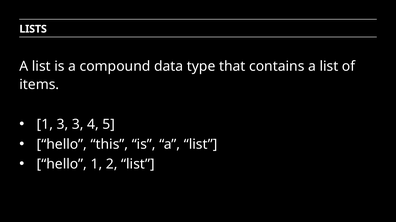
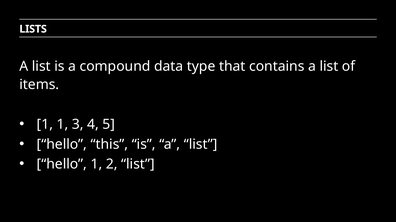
1 3: 3 -> 1
